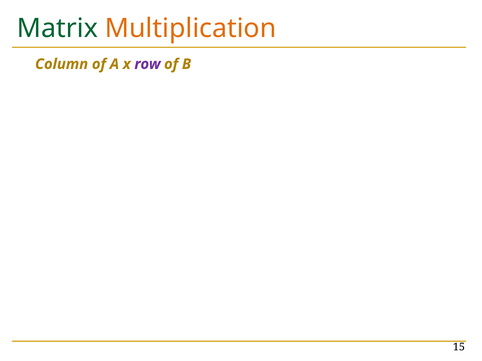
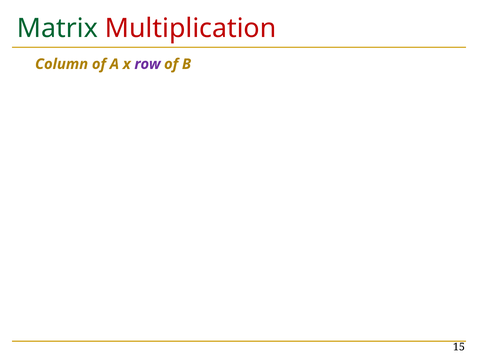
Multiplication colour: orange -> red
